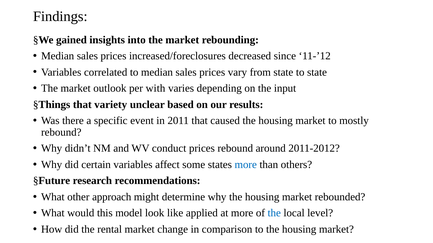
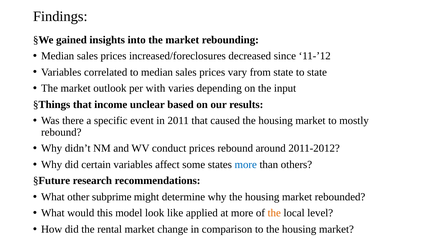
variety: variety -> income
approach: approach -> subprime
the at (274, 214) colour: blue -> orange
